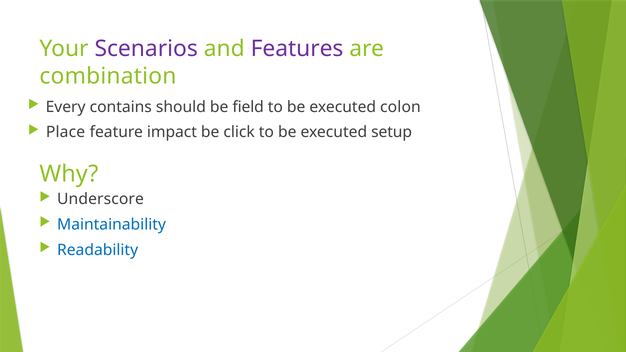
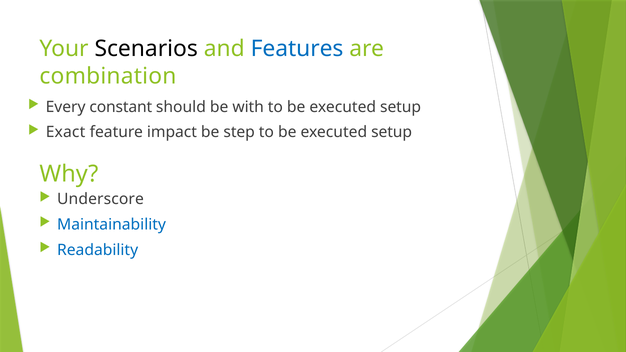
Scenarios colour: purple -> black
Features colour: purple -> blue
contains: contains -> constant
field: field -> with
colon at (400, 107): colon -> setup
Place: Place -> Exact
click: click -> step
